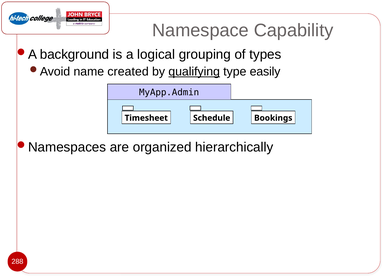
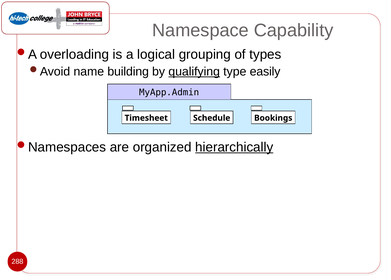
background: background -> overloading
created: created -> building
hierarchically underline: none -> present
